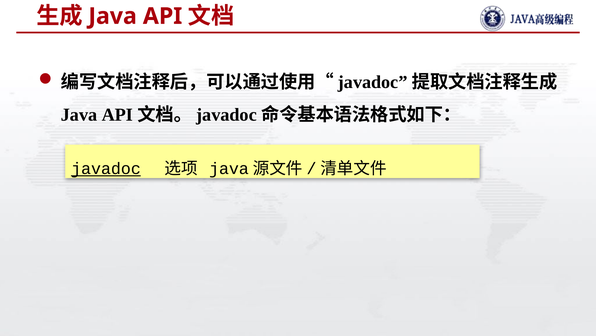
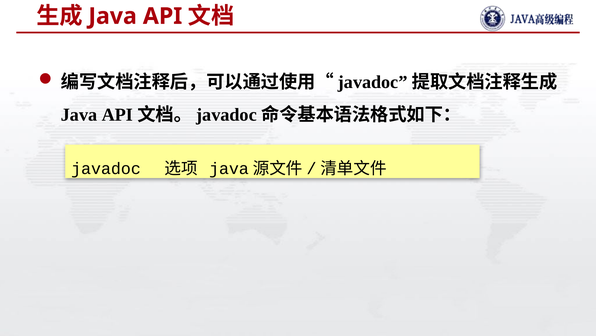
javadoc underline: present -> none
